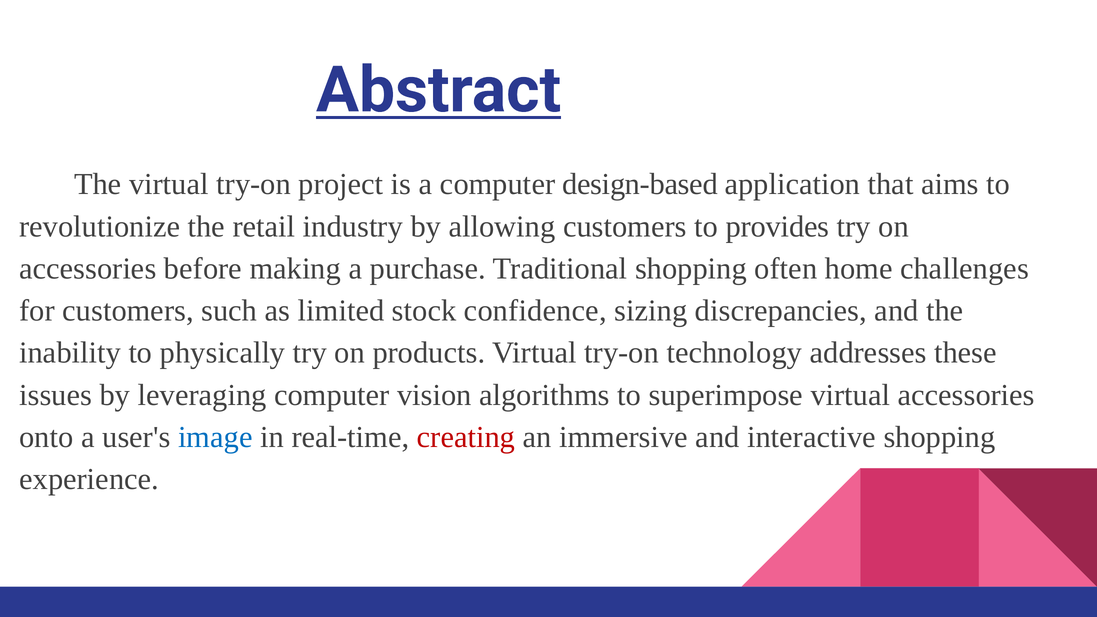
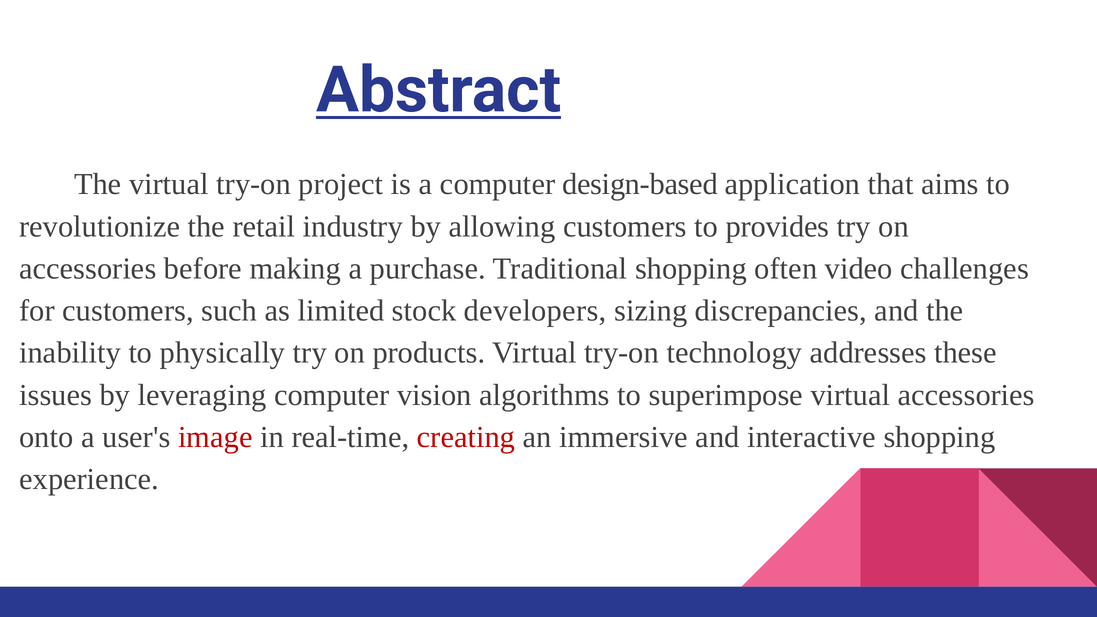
home: home -> video
confidence: confidence -> developers
image colour: blue -> red
